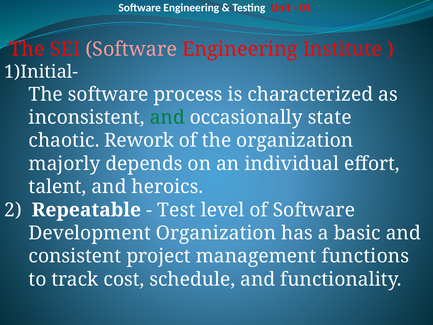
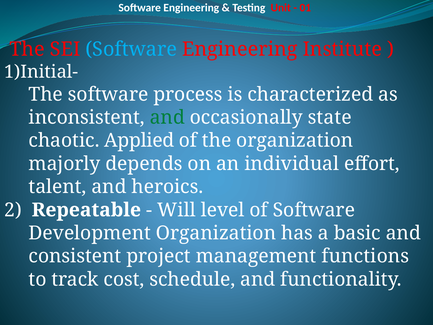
Software at (131, 49) colour: pink -> light blue
Rework: Rework -> Applied
Test: Test -> Will
